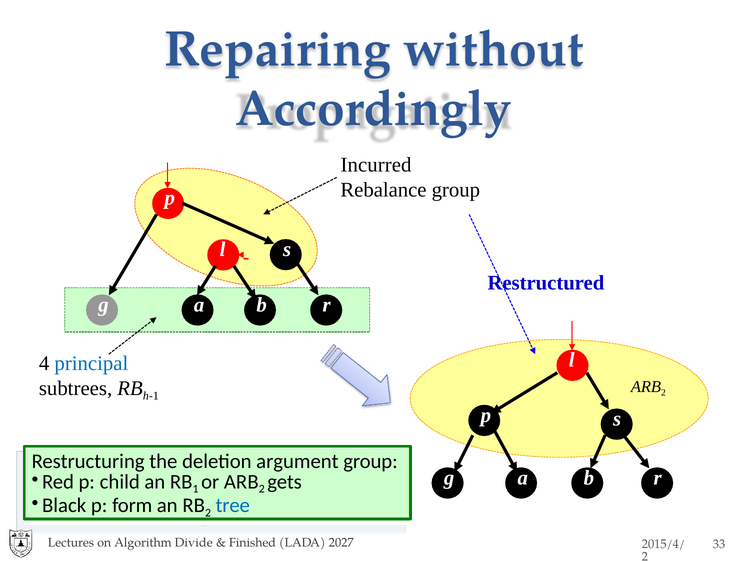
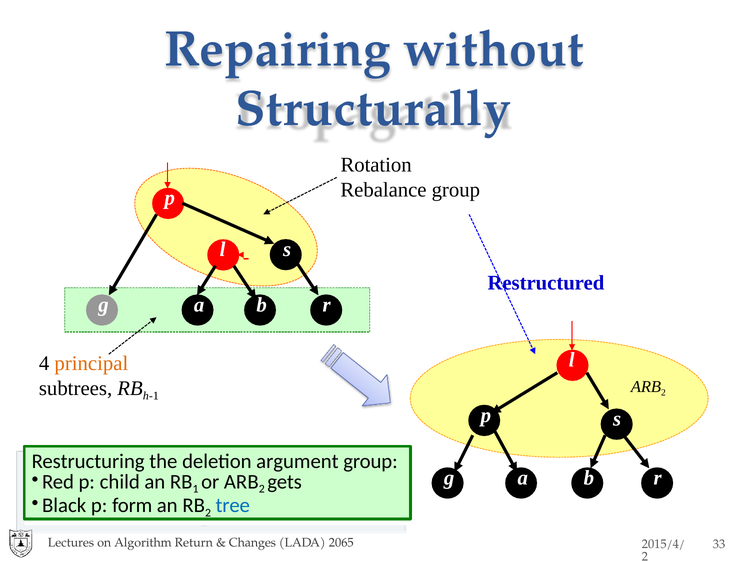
Accordingly: Accordingly -> Structurally
Incurred: Incurred -> Rotation
principal colour: blue -> orange
Divide: Divide -> Return
Finished: Finished -> Changes
2027: 2027 -> 2065
